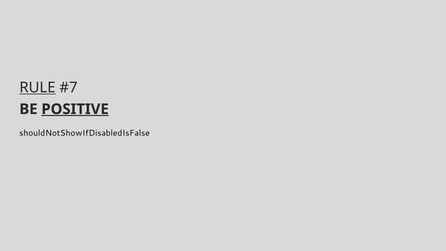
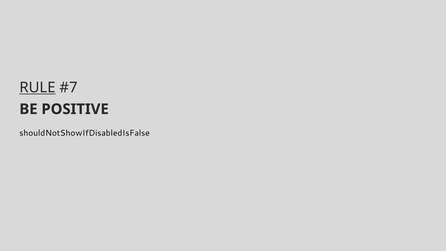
POSITIVE underline: present -> none
